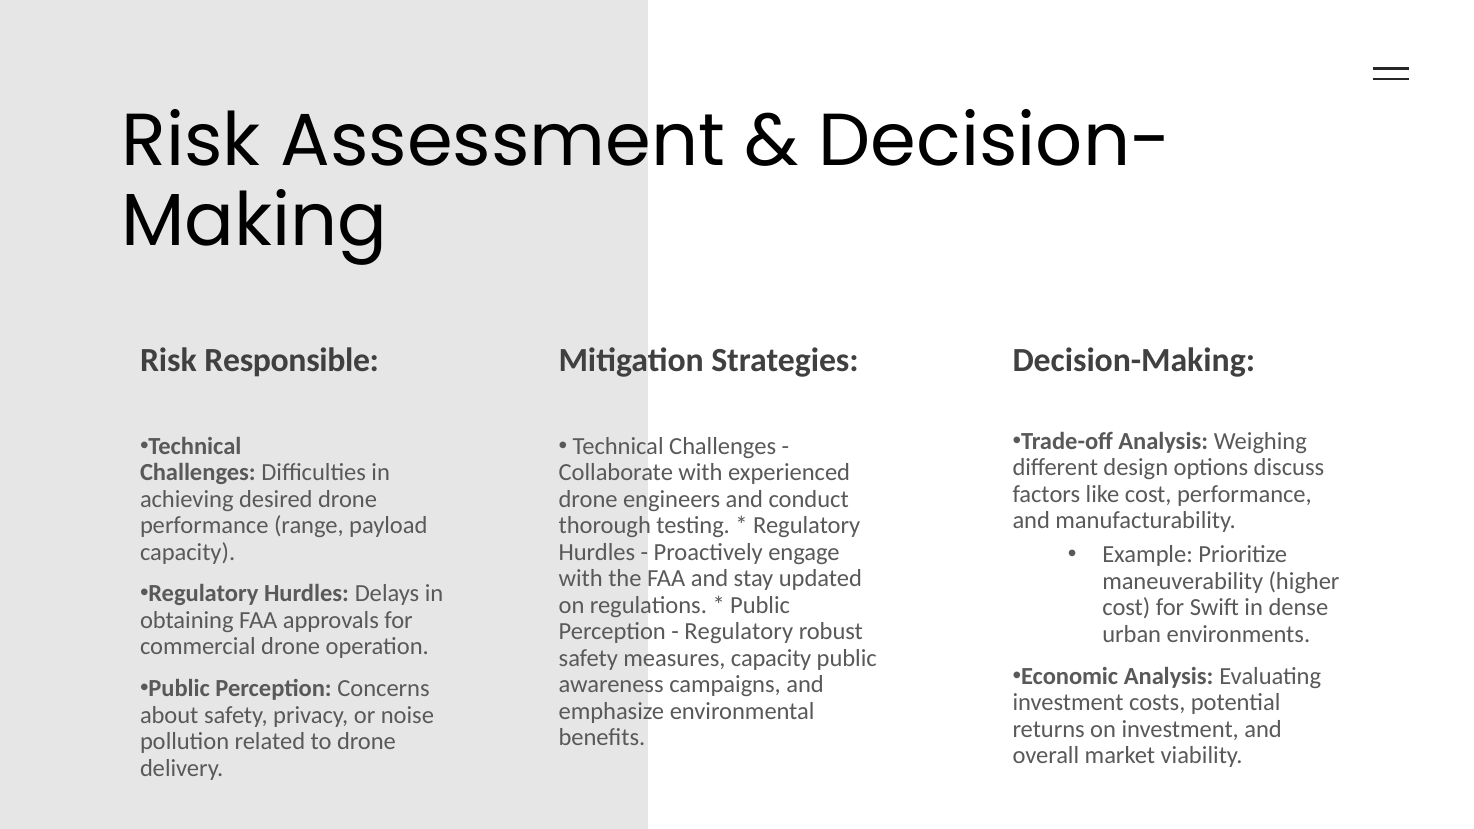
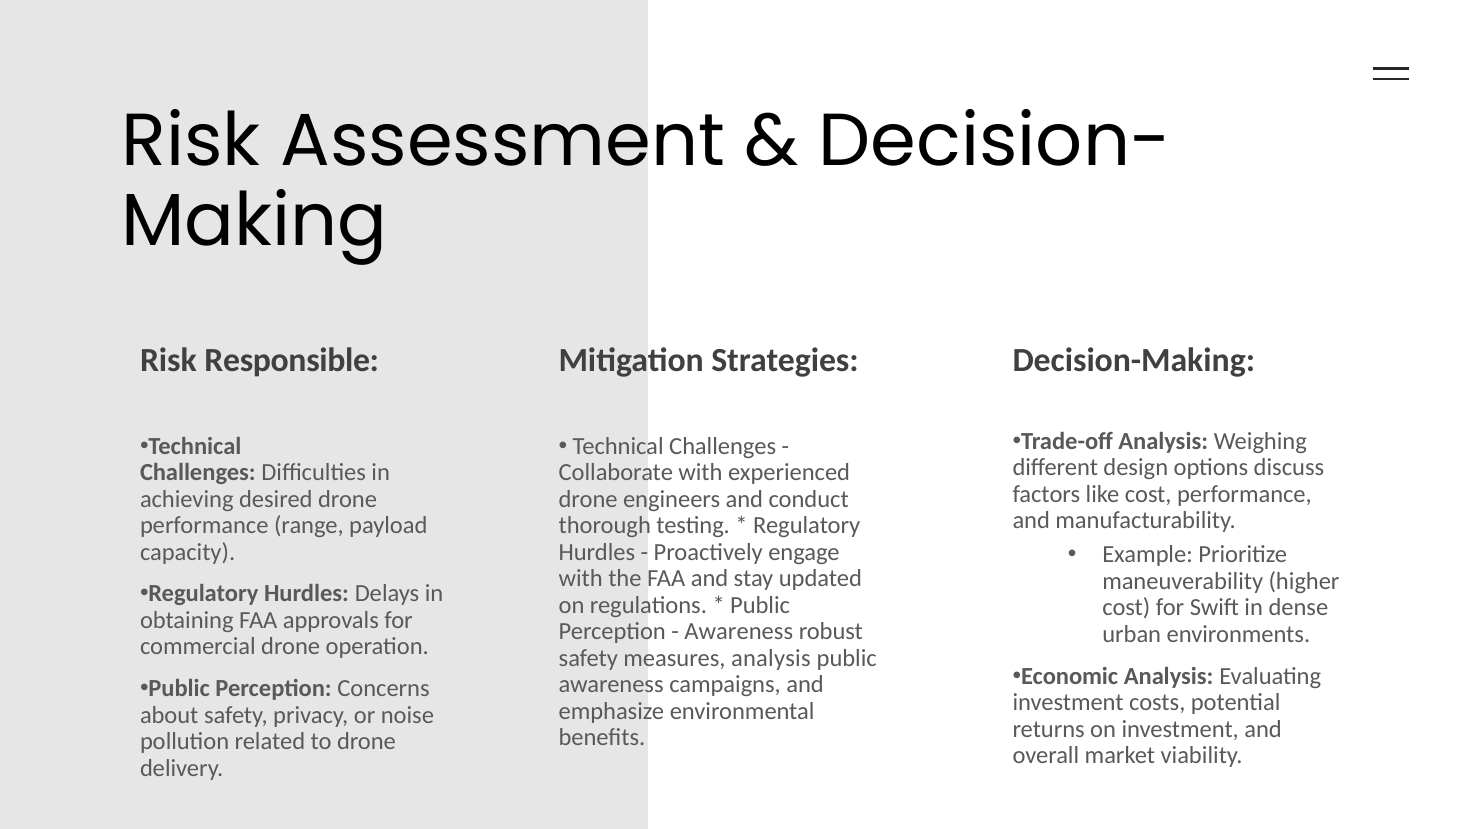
Regulatory at (739, 632): Regulatory -> Awareness
measures capacity: capacity -> analysis
